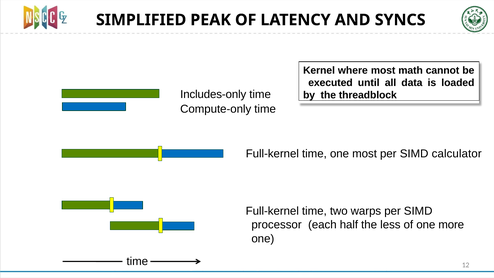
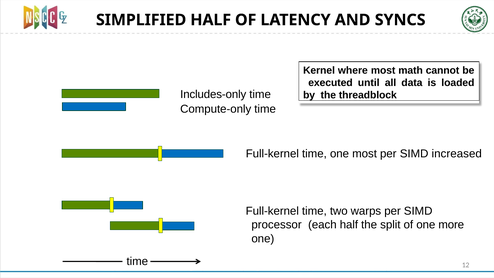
SIMPLIFIED PEAK: PEAK -> HALF
calculator: calculator -> increased
less: less -> split
